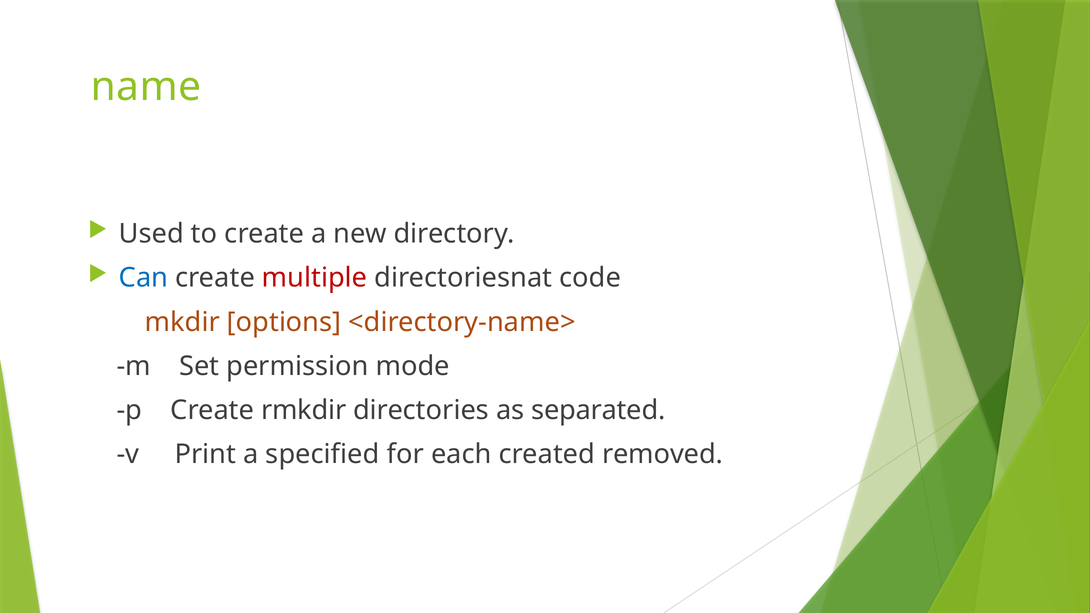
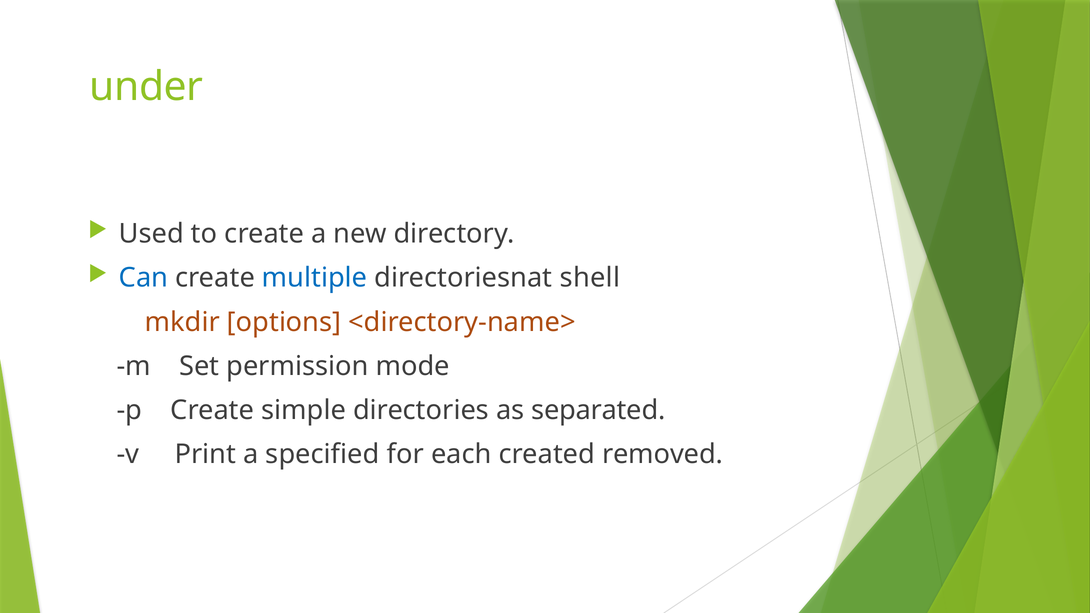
name: name -> under
multiple colour: red -> blue
code: code -> shell
rmkdir: rmkdir -> simple
